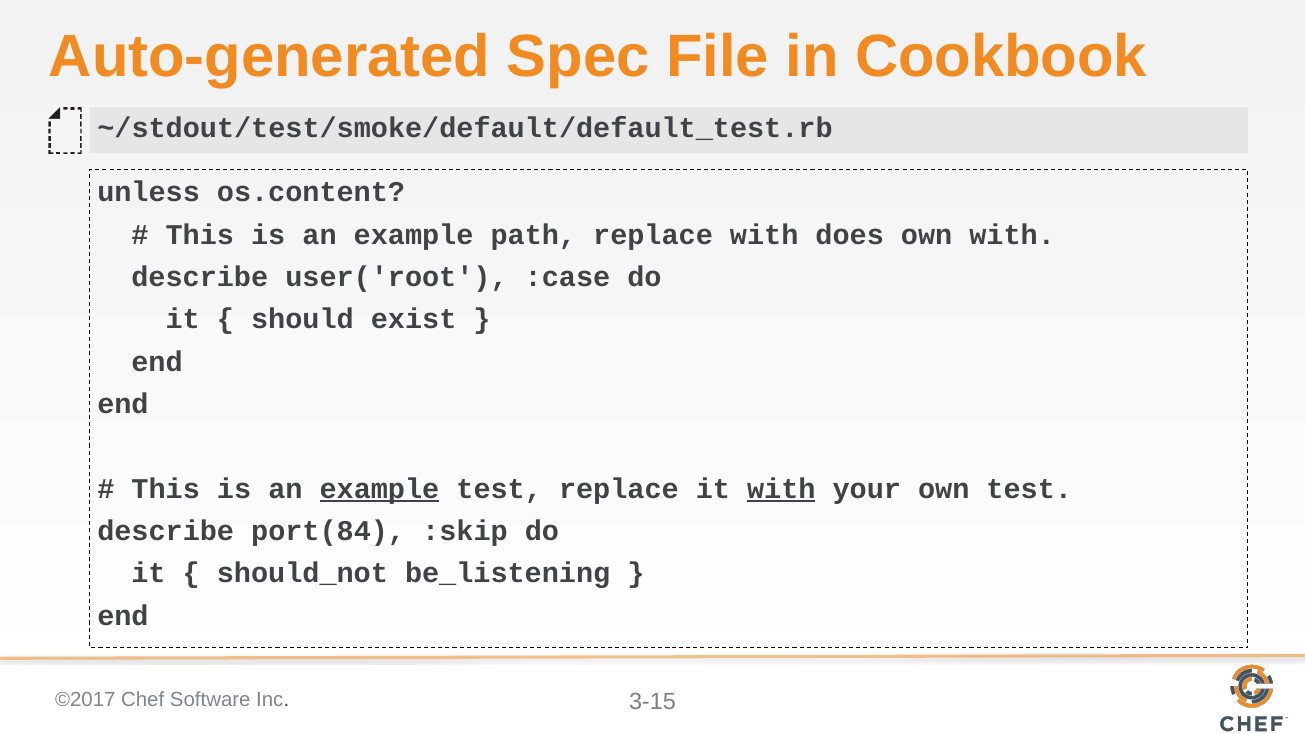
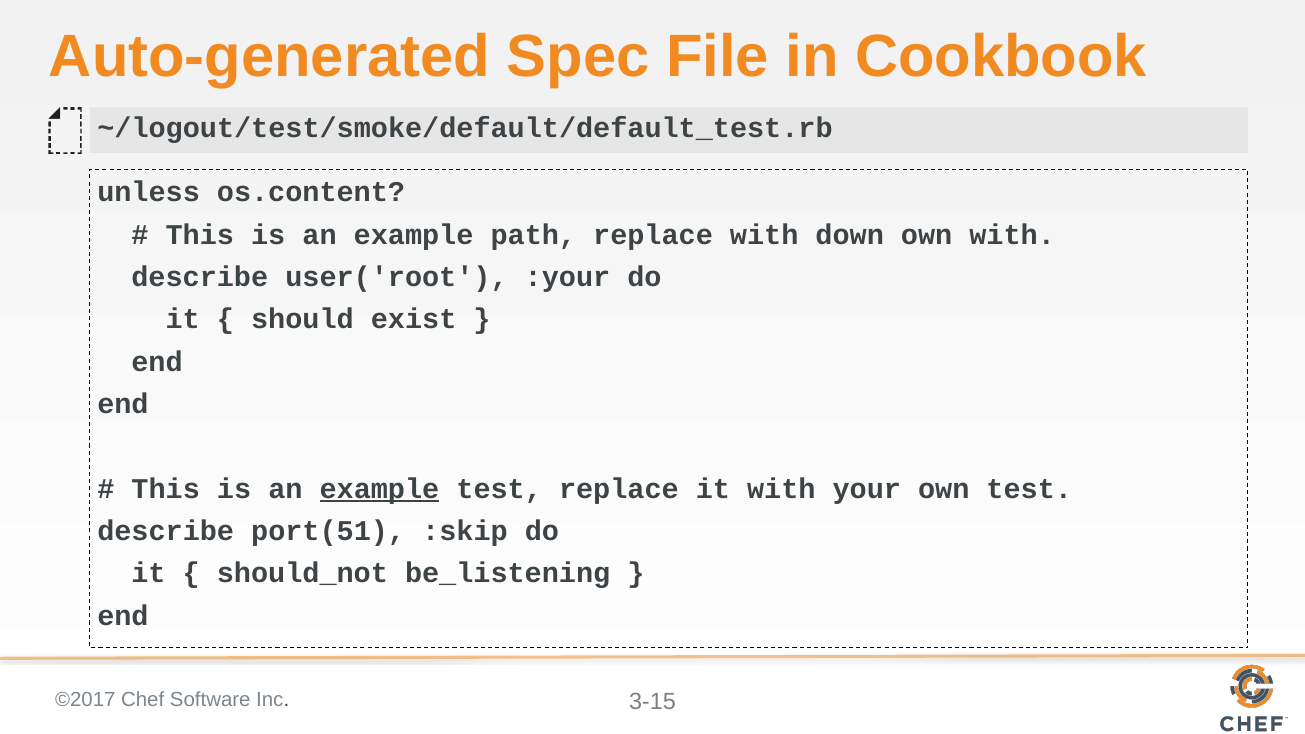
~/stdout/test/smoke/default/default_test.rb: ~/stdout/test/smoke/default/default_test.rb -> ~/logout/test/smoke/default/default_test.rb
does: does -> down
:case: :case -> :your
with at (781, 489) underline: present -> none
port(84: port(84 -> port(51
